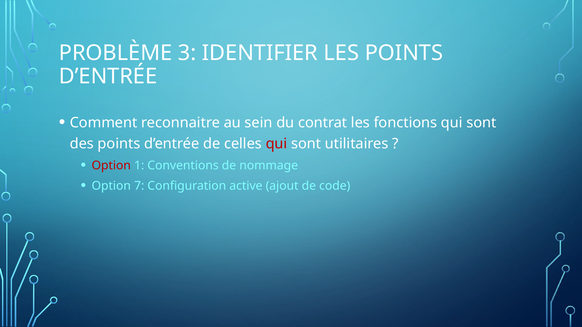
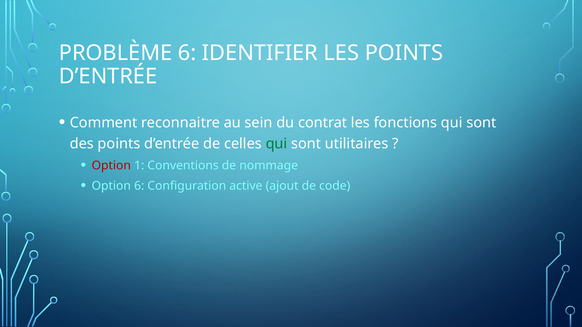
PROBLÈME 3: 3 -> 6
qui at (277, 144) colour: red -> green
Option 7: 7 -> 6
